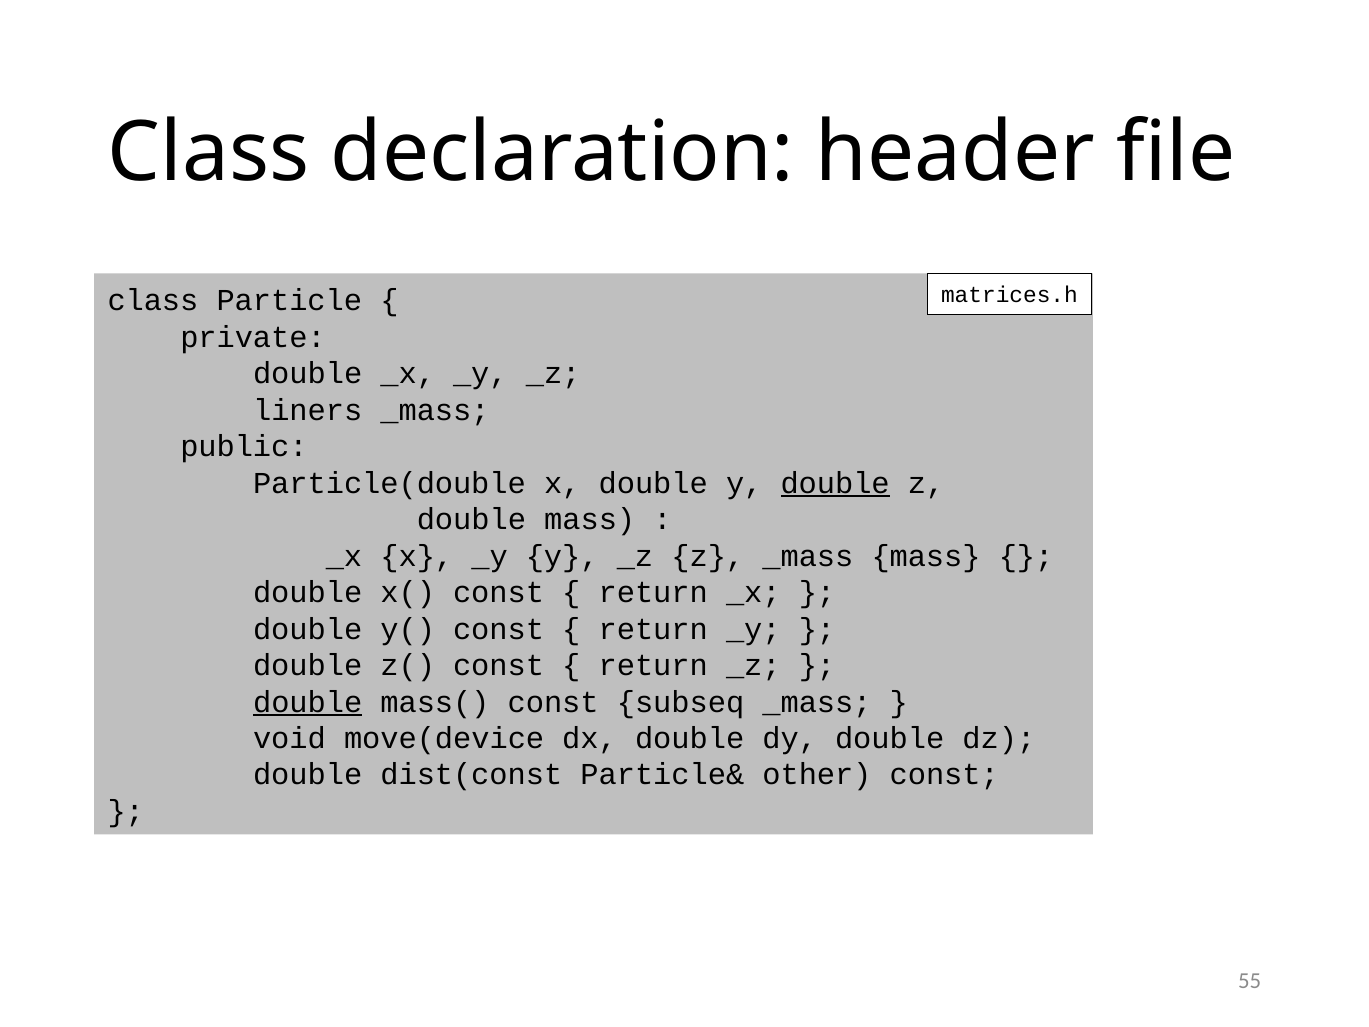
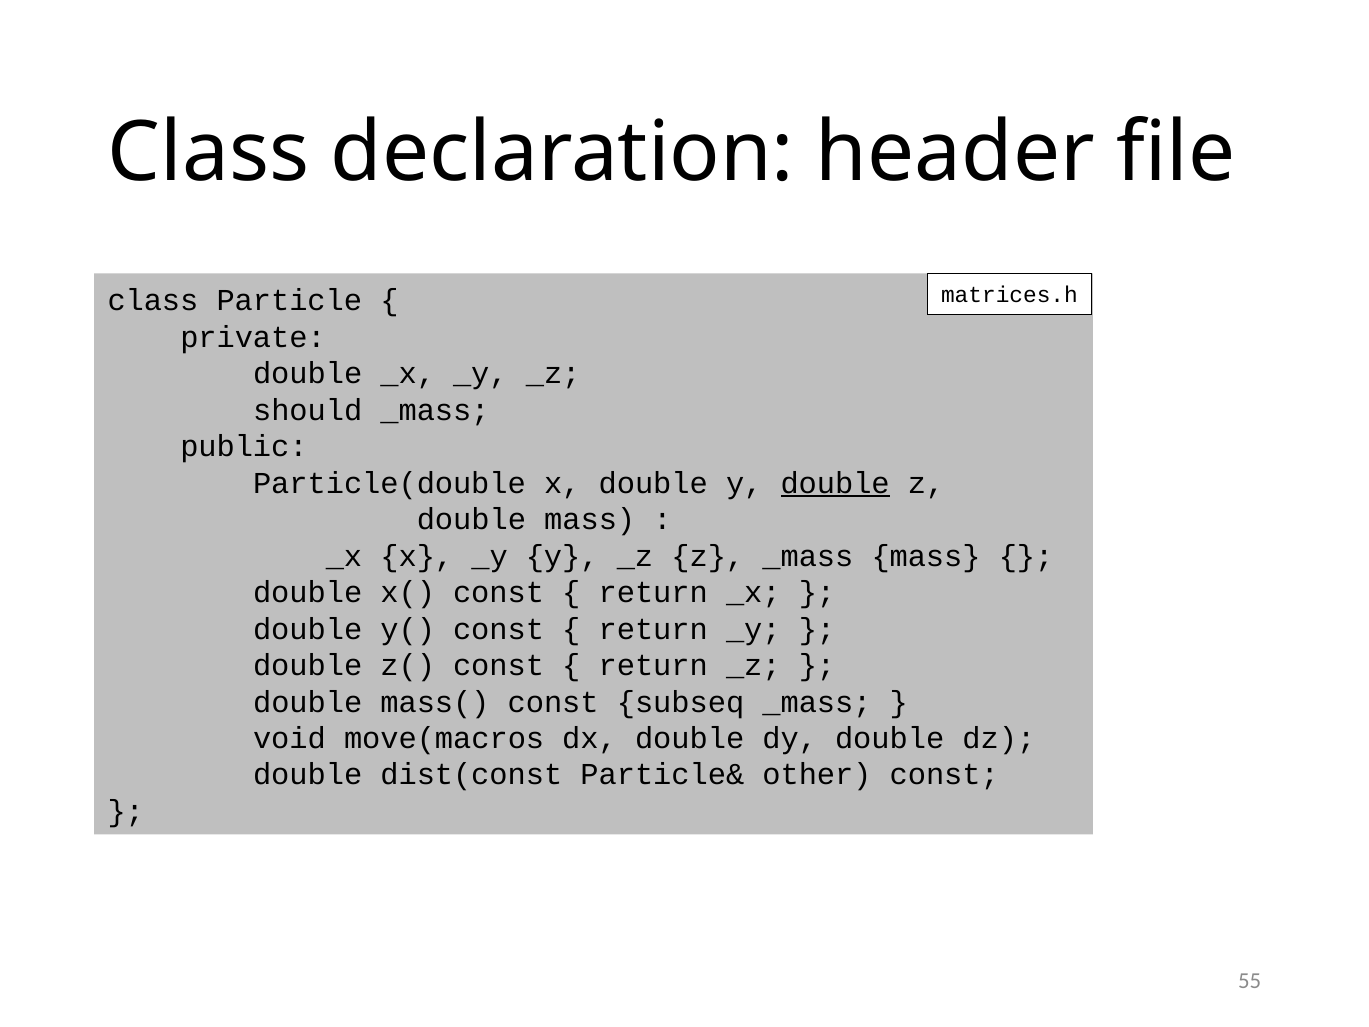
liners: liners -> should
double at (308, 702) underline: present -> none
move(device: move(device -> move(macros
